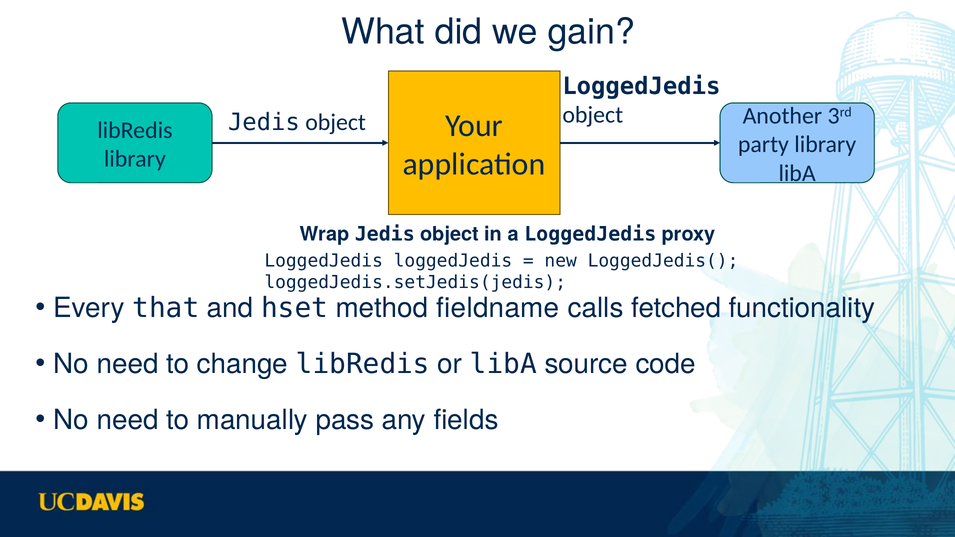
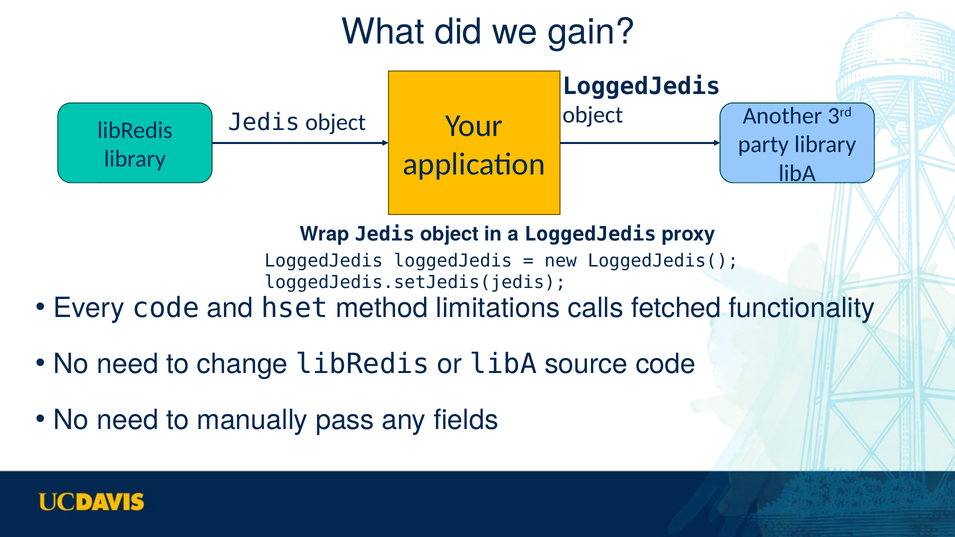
Every that: that -> code
fieldname: fieldname -> limitations
